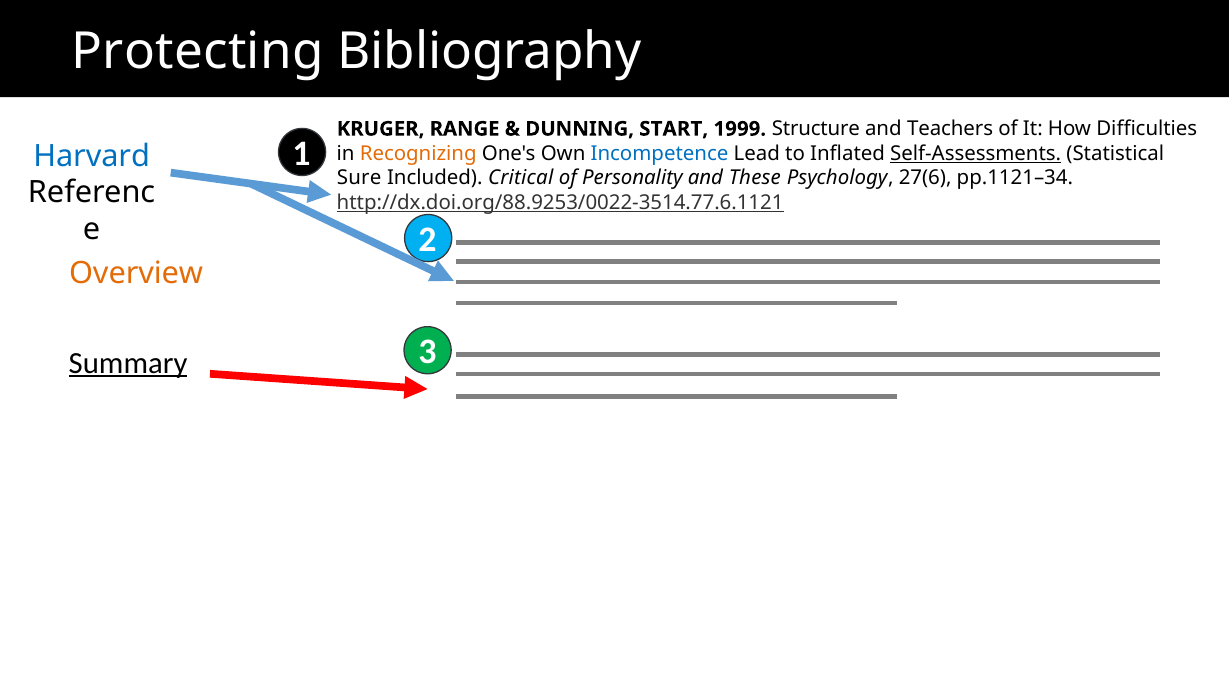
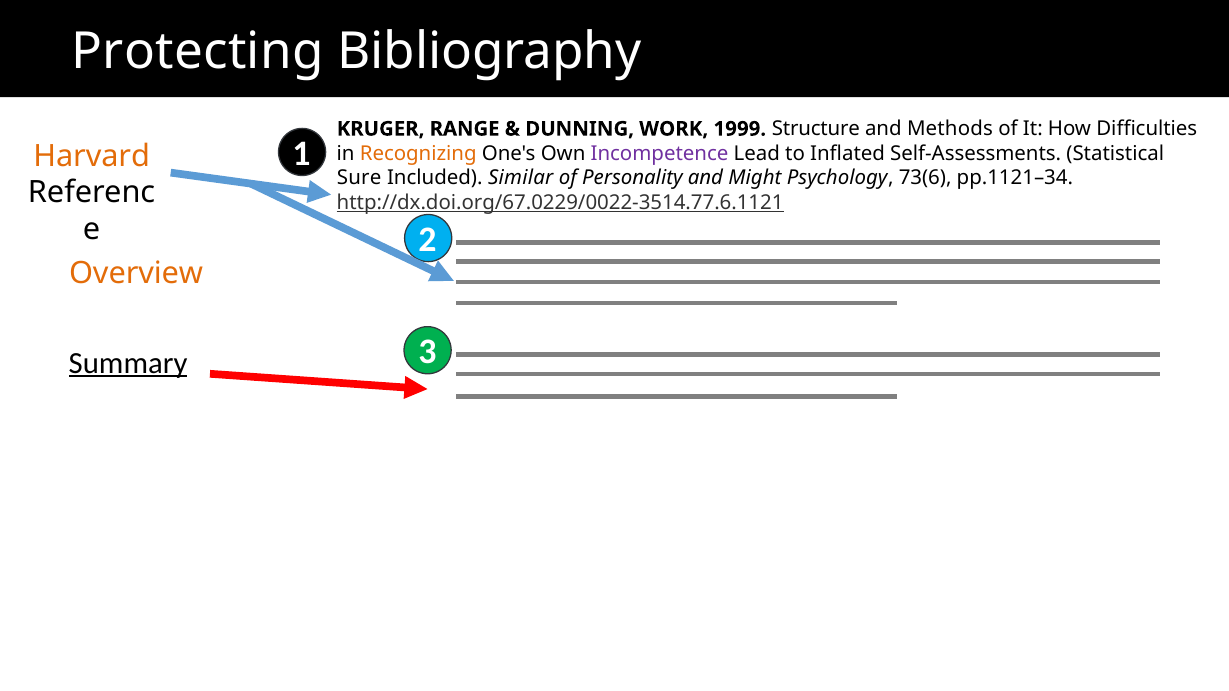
START: START -> WORK
Teachers: Teachers -> Methods
Harvard colour: blue -> orange
Incompetence colour: blue -> purple
Self-Assessments underline: present -> none
Critical: Critical -> Similar
These: These -> Might
27(6: 27(6 -> 73(6
http://dx.doi.org/88.9253/0022-3514.77.6.1121: http://dx.doi.org/88.9253/0022-3514.77.6.1121 -> http://dx.doi.org/67.0229/0022-3514.77.6.1121
